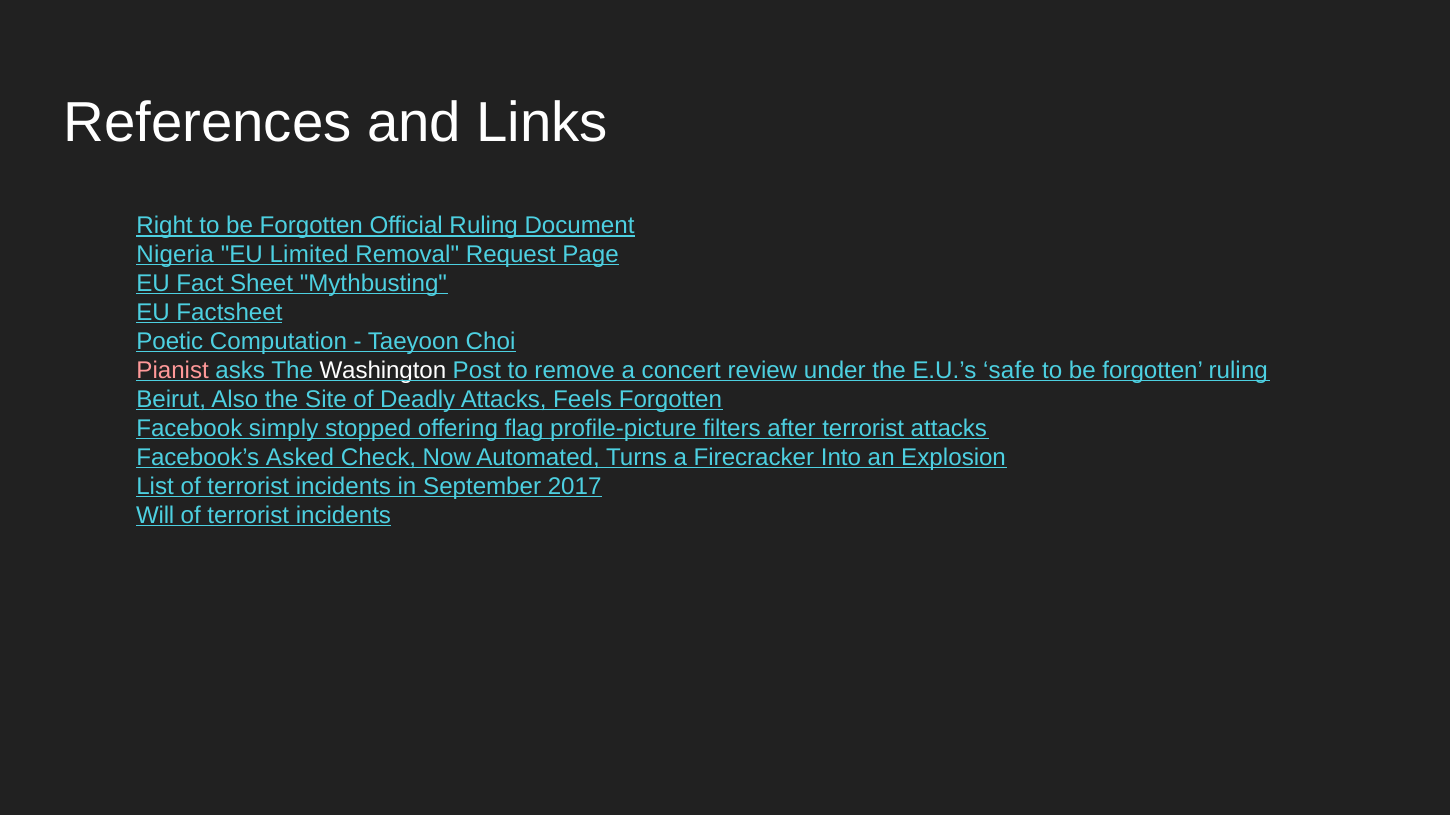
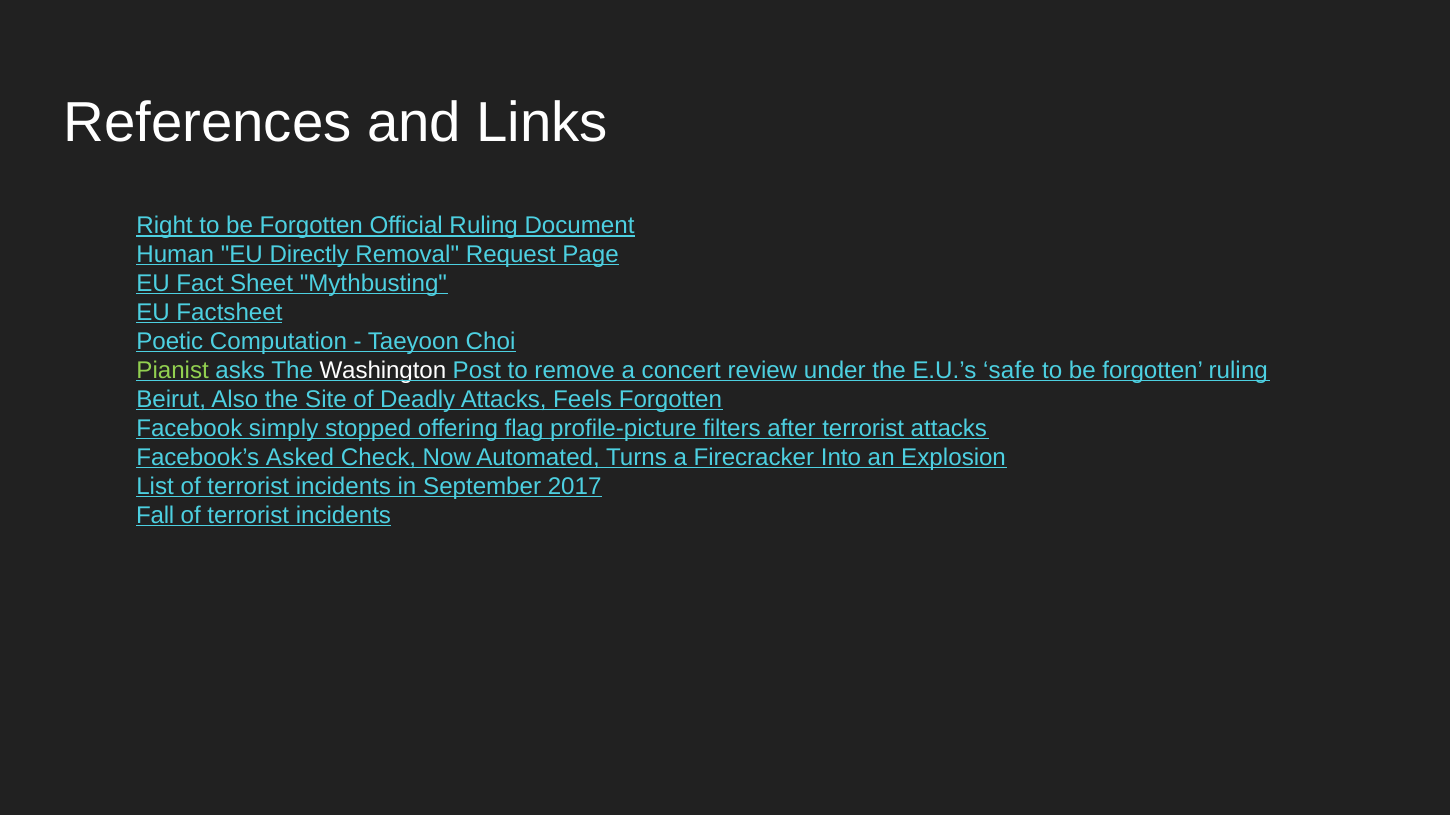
Nigeria: Nigeria -> Human
Limited: Limited -> Directly
Pianist colour: pink -> light green
Will: Will -> Fall
